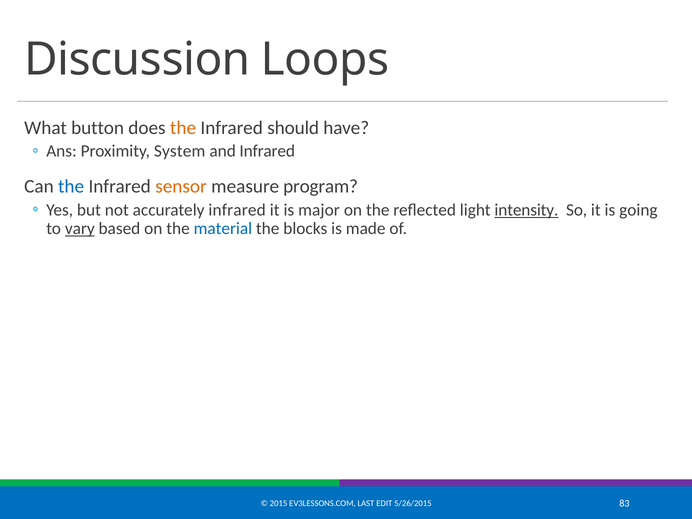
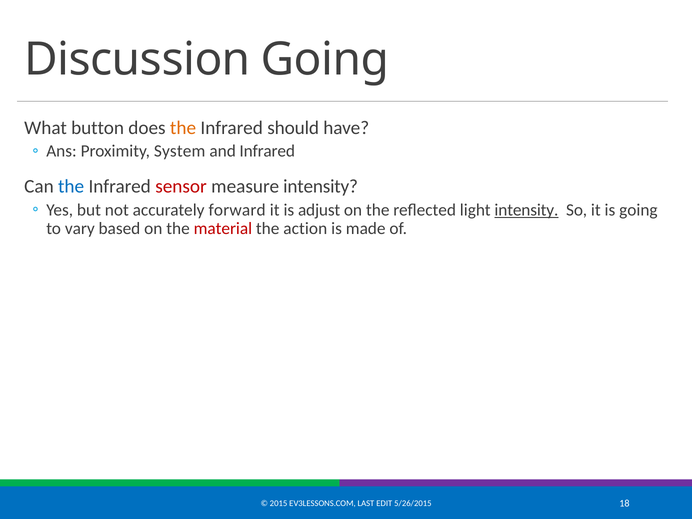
Discussion Loops: Loops -> Going
sensor colour: orange -> red
measure program: program -> intensity
accurately infrared: infrared -> forward
major: major -> adjust
vary underline: present -> none
material colour: blue -> red
blocks: blocks -> action
83: 83 -> 18
